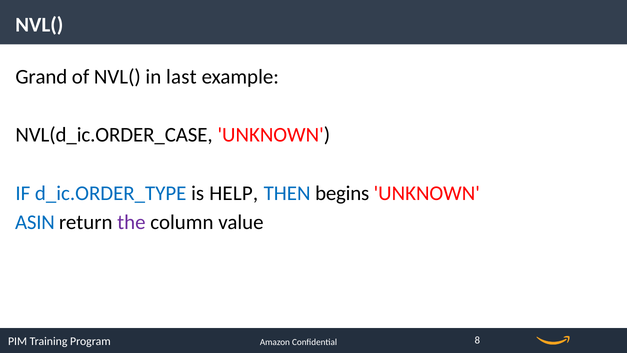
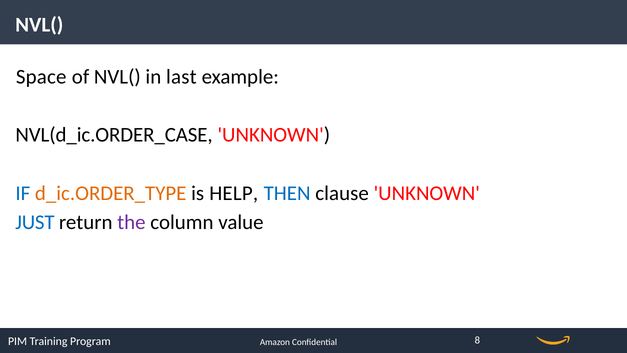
Grand: Grand -> Space
d_ic.ORDER_TYPE colour: blue -> orange
begins: begins -> clause
ASIN: ASIN -> JUST
